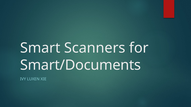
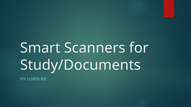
Smart/Documents: Smart/Documents -> Study/Documents
